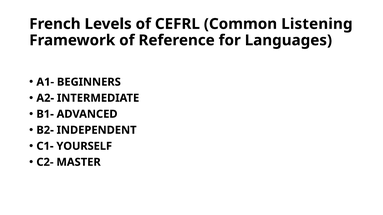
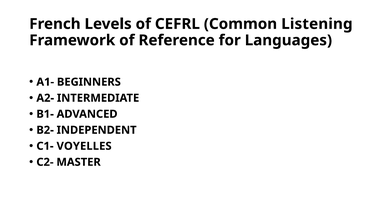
YOURSELF: YOURSELF -> VOYELLES
